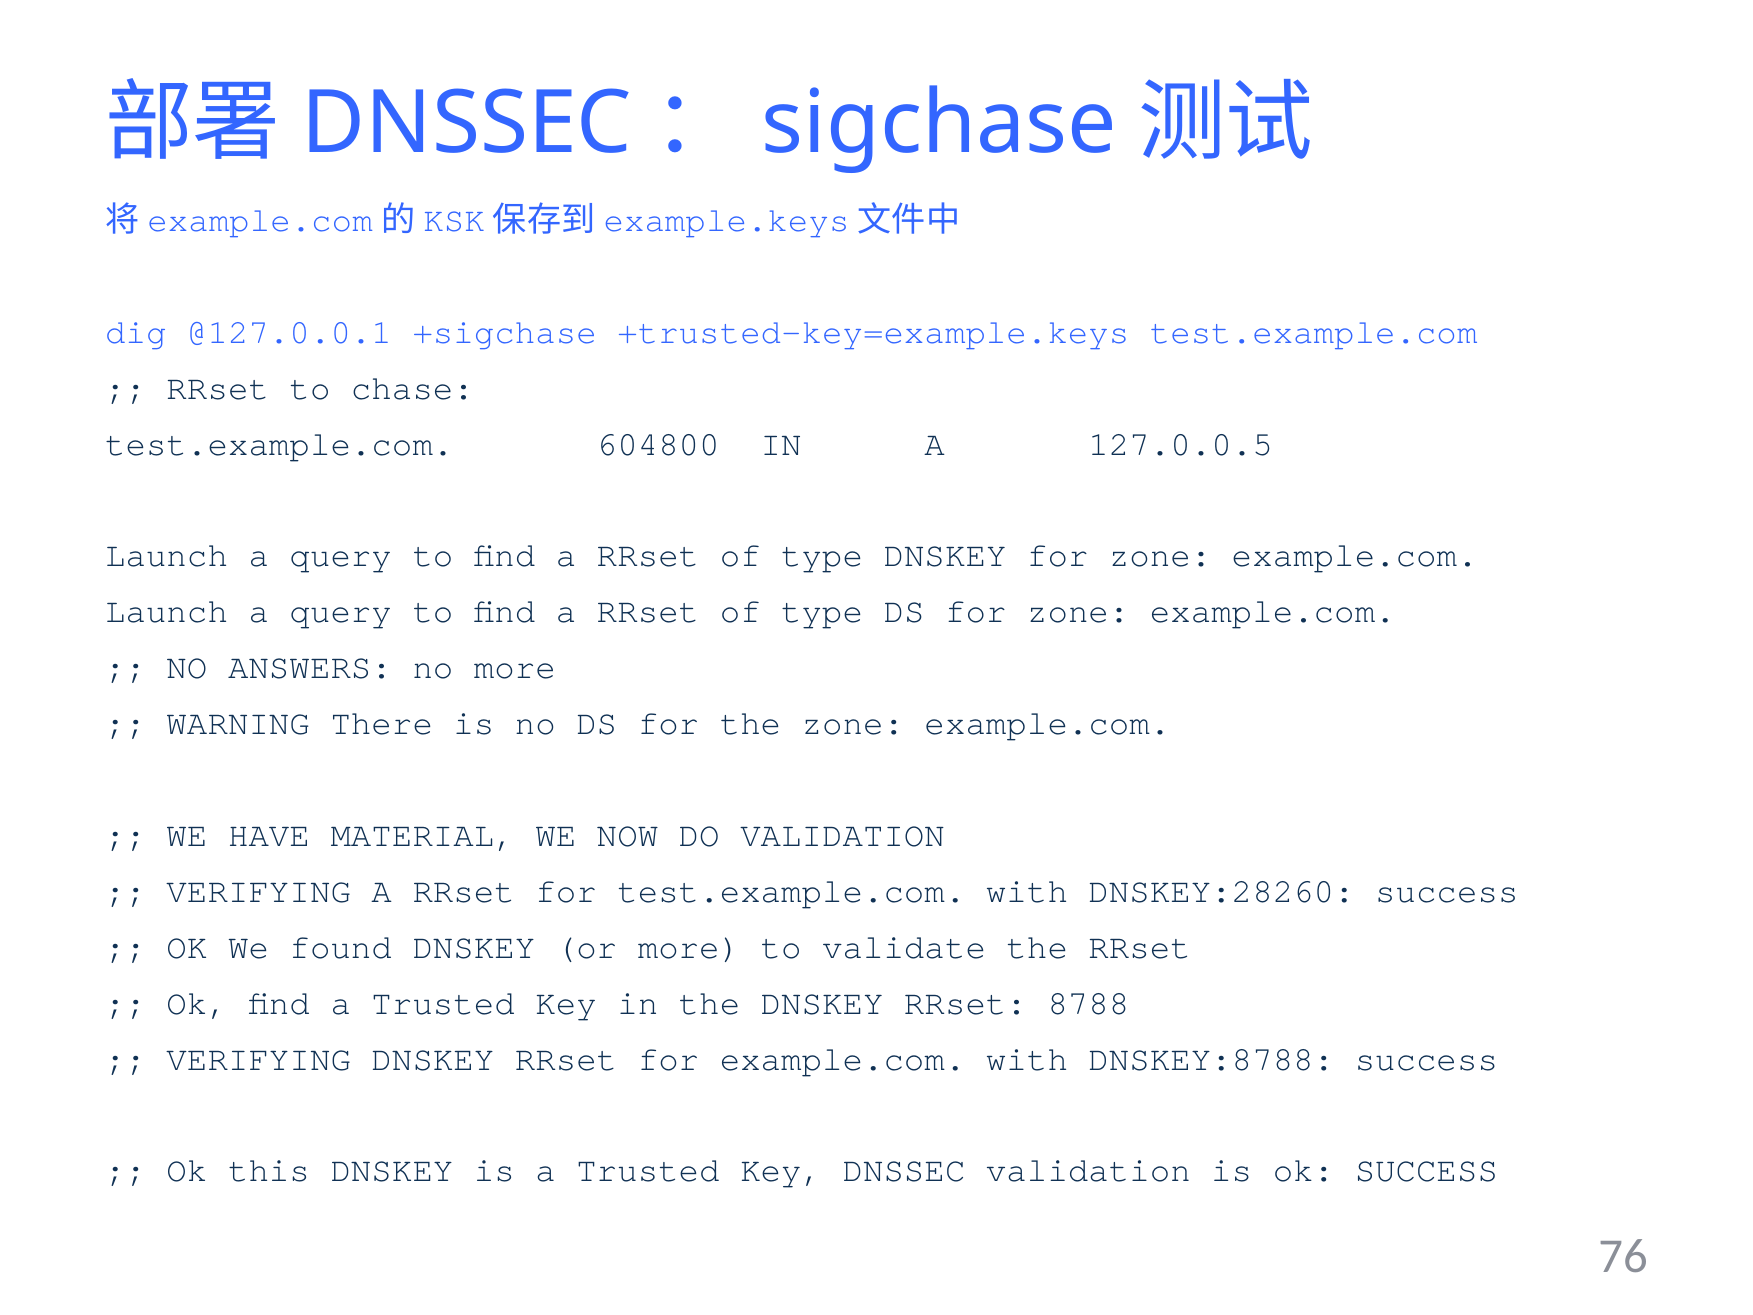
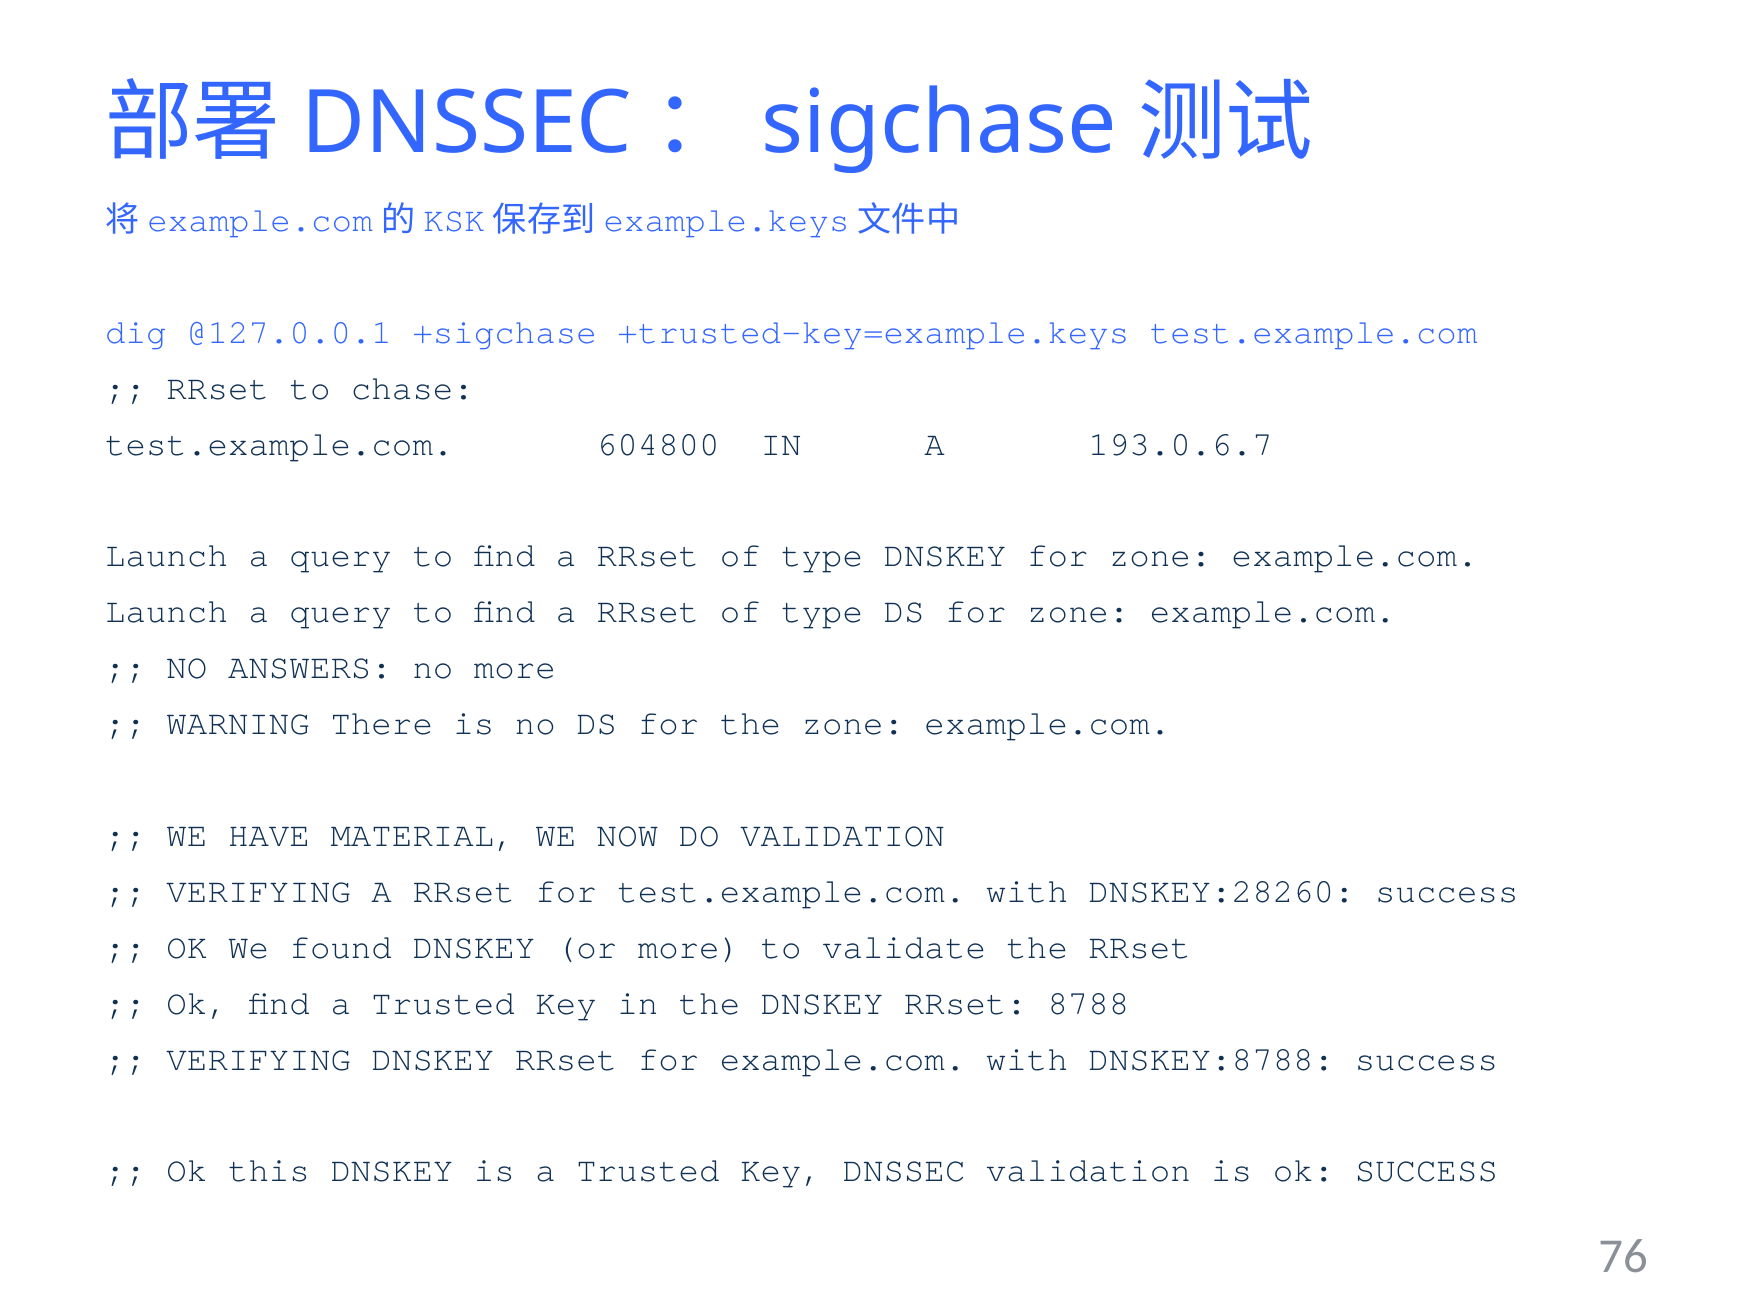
127.0.0.5: 127.0.0.5 -> 193.0.6.7
